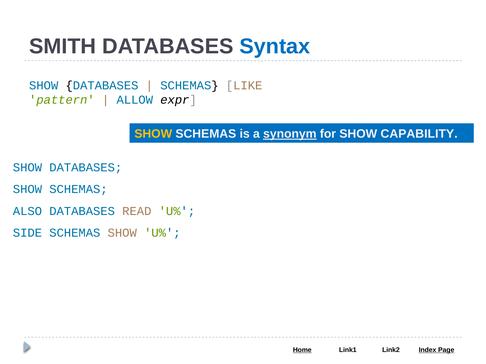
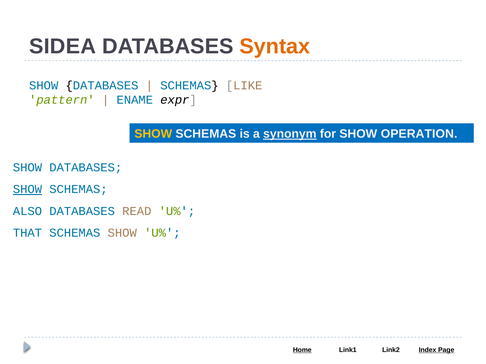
SMITH: SMITH -> SIDEA
Syntax colour: blue -> orange
ALLOW: ALLOW -> ENAME
CAPABILITY: CAPABILITY -> OPERATION
SHOW at (27, 190) underline: none -> present
SIDE: SIDE -> THAT
